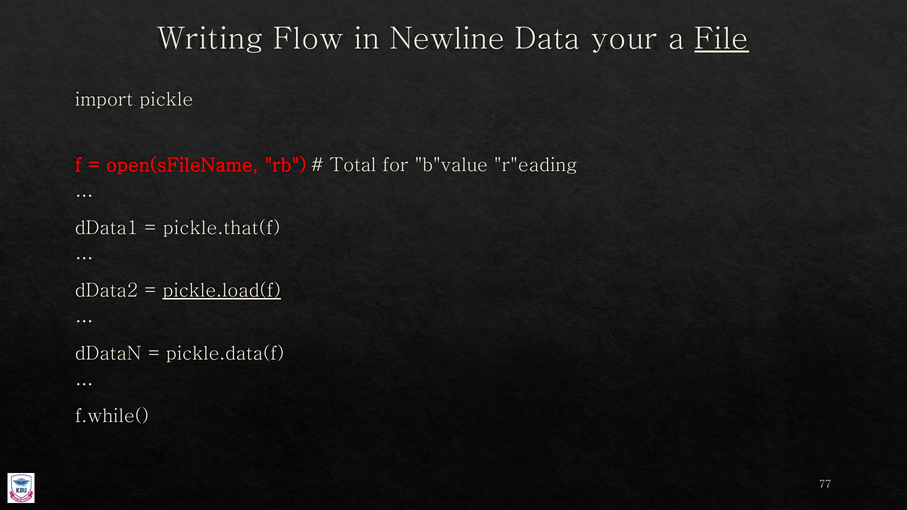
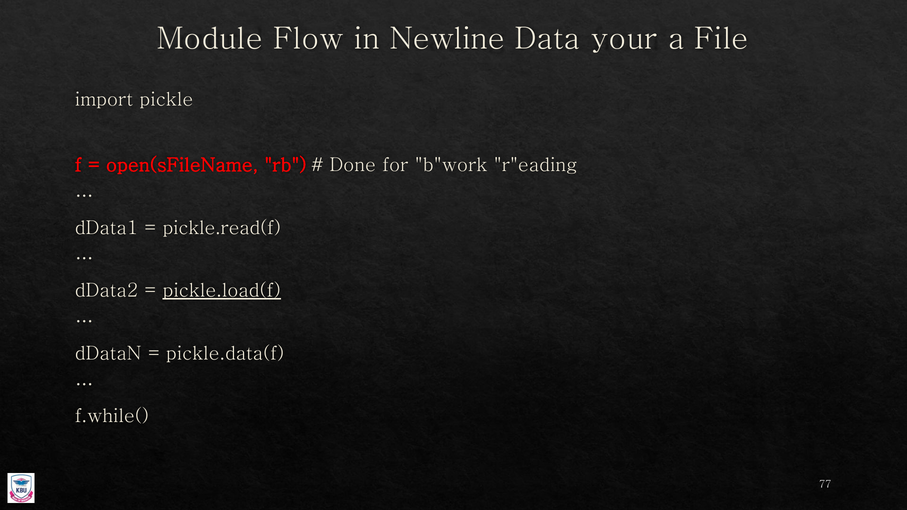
Writing: Writing -> Module
File underline: present -> none
Total: Total -> Done
b"value: b"value -> b"work
pickle.that(f: pickle.that(f -> pickle.read(f
